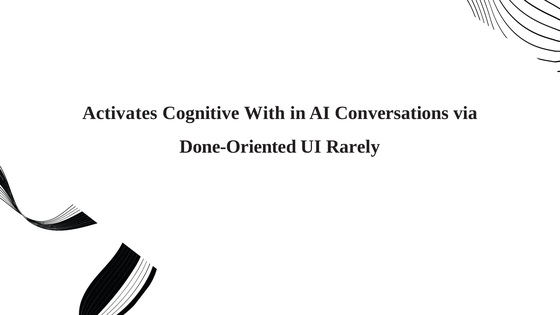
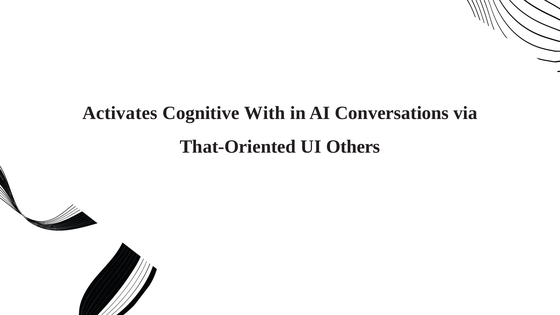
Done-Oriented: Done-Oriented -> That-Oriented
Rarely: Rarely -> Others
